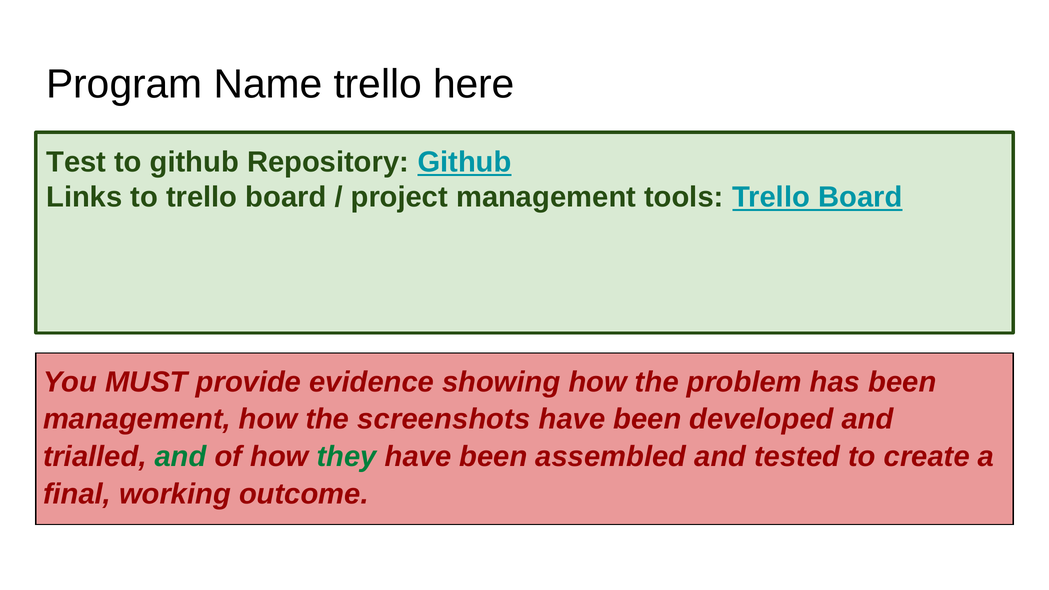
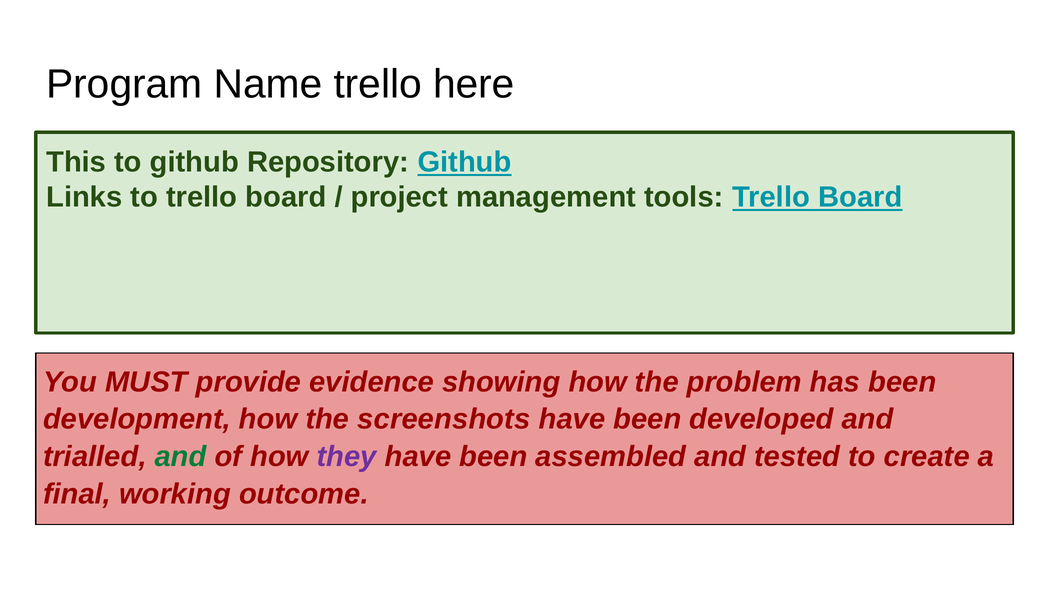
Test: Test -> This
management at (137, 419): management -> development
they colour: green -> purple
